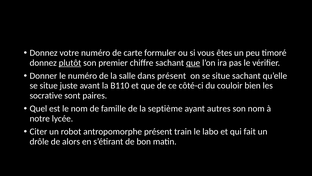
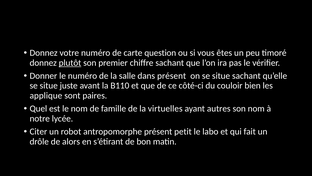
formuler: formuler -> question
que at (193, 63) underline: present -> none
socrative: socrative -> applique
septième: septième -> virtuelles
train: train -> petit
